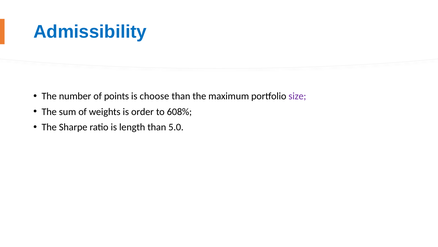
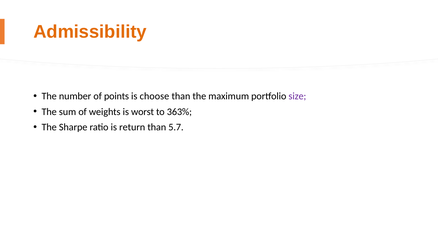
Admissibility colour: blue -> orange
order: order -> worst
608%: 608% -> 363%
length: length -> return
5.0: 5.0 -> 5.7
